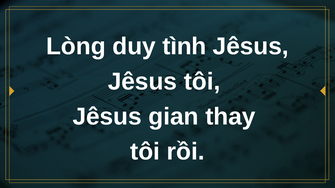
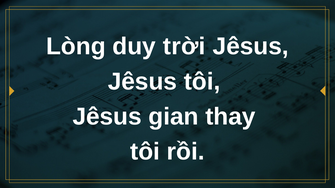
tình: tình -> trời
